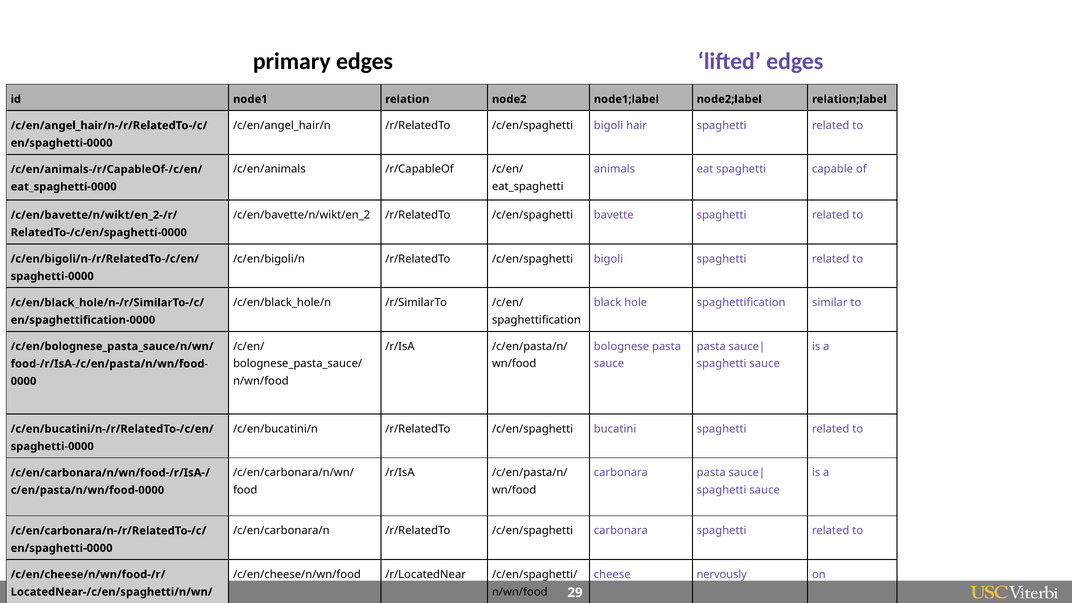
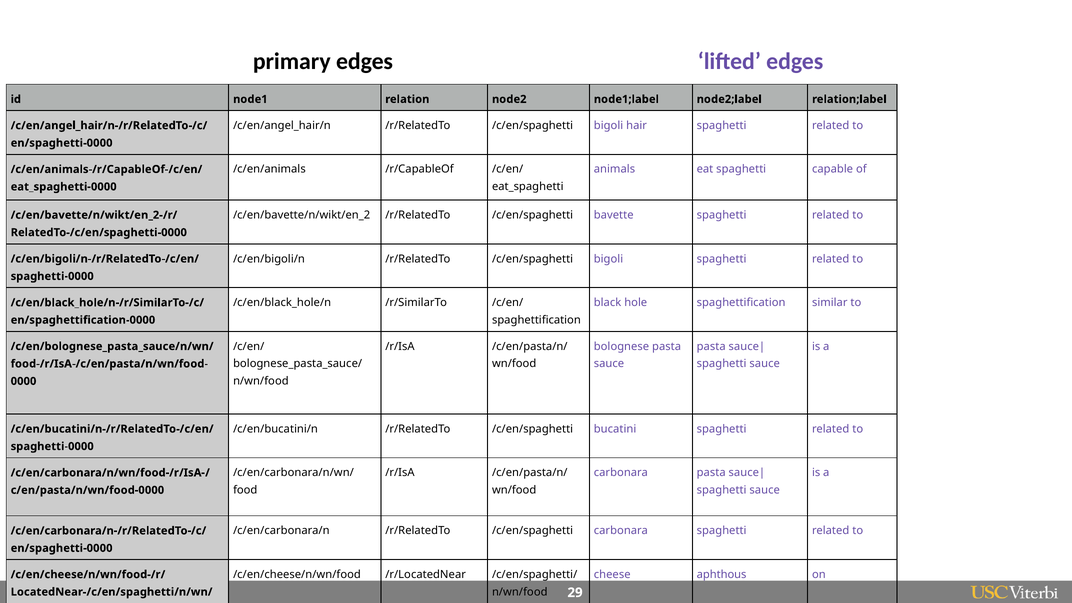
nervously: nervously -> aphthous
